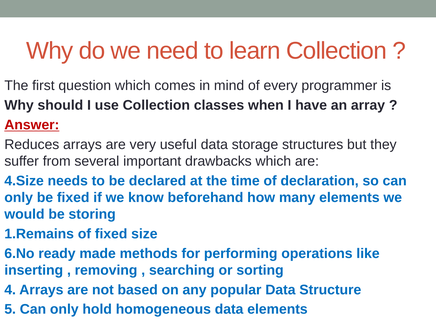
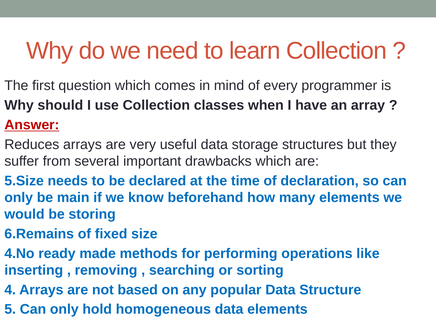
4.Size: 4.Size -> 5.Size
be fixed: fixed -> main
1.Remains: 1.Remains -> 6.Remains
6.No: 6.No -> 4.No
